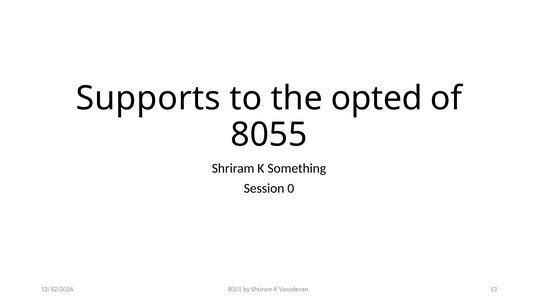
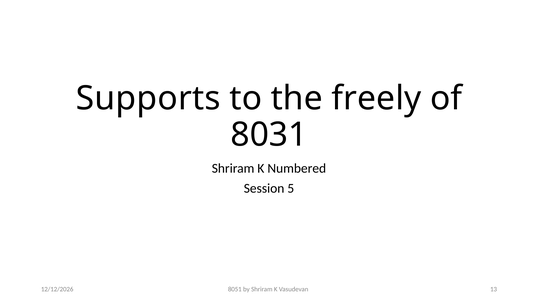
opted: opted -> freely
8055: 8055 -> 8031
Something: Something -> Numbered
0: 0 -> 5
